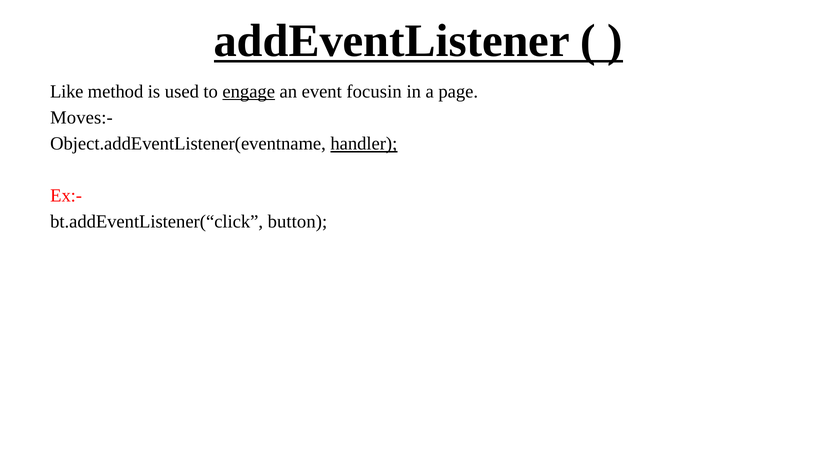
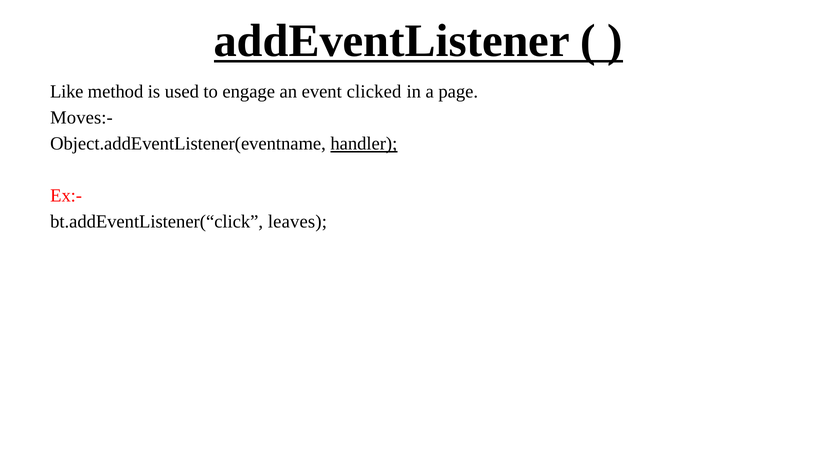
engage underline: present -> none
focusin: focusin -> clicked
button: button -> leaves
